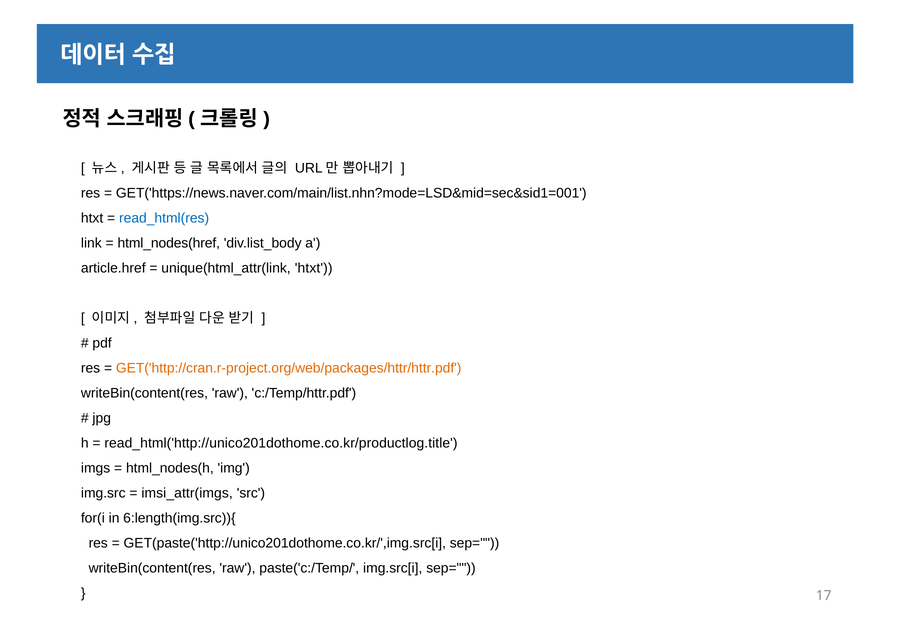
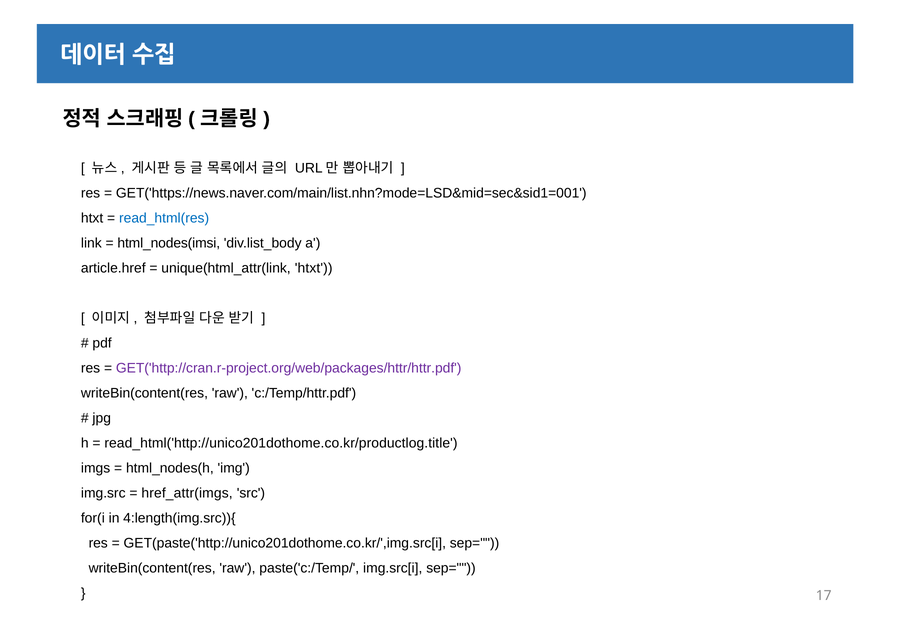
html_nodes(href: html_nodes(href -> html_nodes(imsi
GET('http://cran.r-project.org/web/packages/httr/httr.pdf colour: orange -> purple
imsi_attr(imgs: imsi_attr(imgs -> href_attr(imgs
6:length(img.src)){: 6:length(img.src)){ -> 4:length(img.src)){
